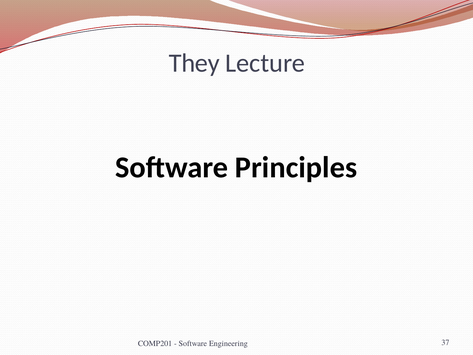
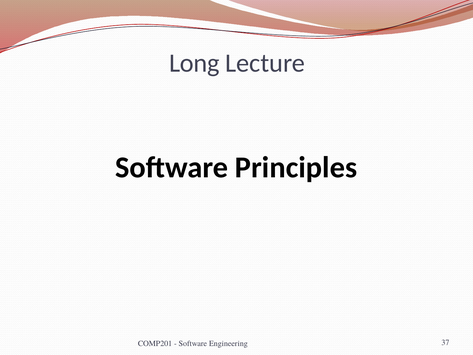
They: They -> Long
